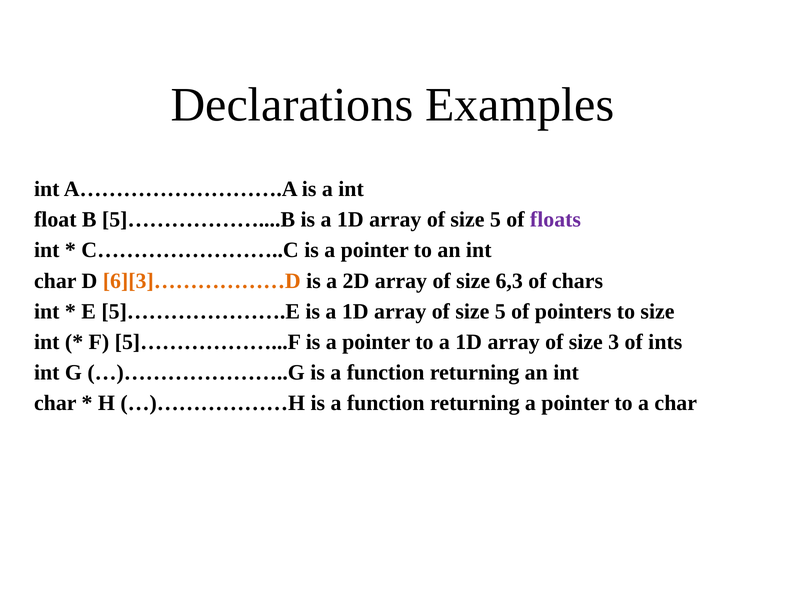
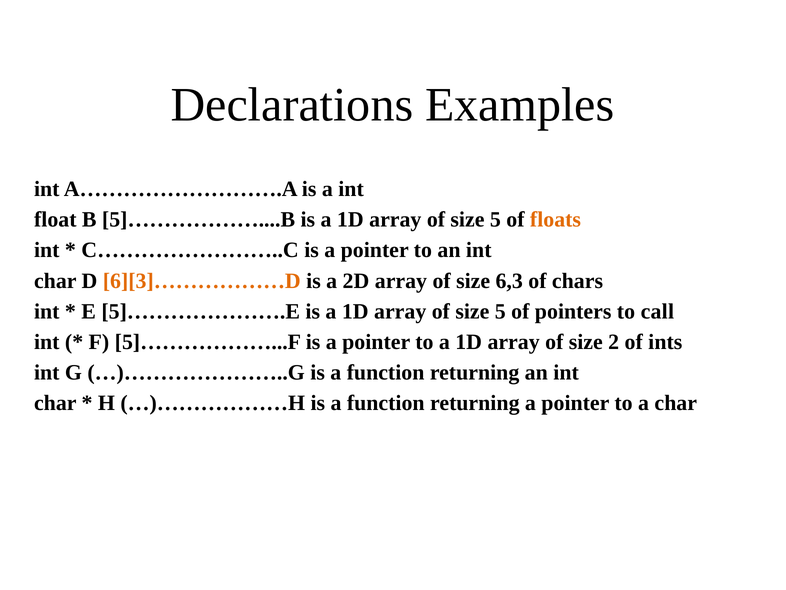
floats colour: purple -> orange
to size: size -> call
3: 3 -> 2
